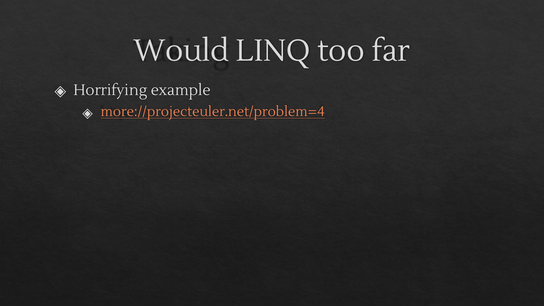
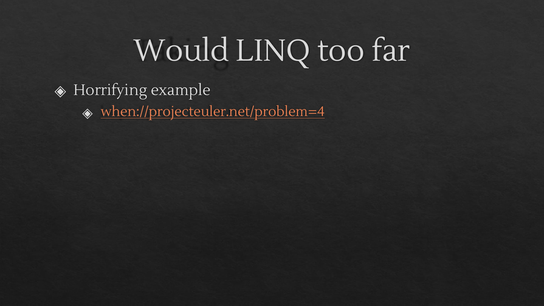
more://projecteuler.net/problem=4: more://projecteuler.net/problem=4 -> when://projecteuler.net/problem=4
